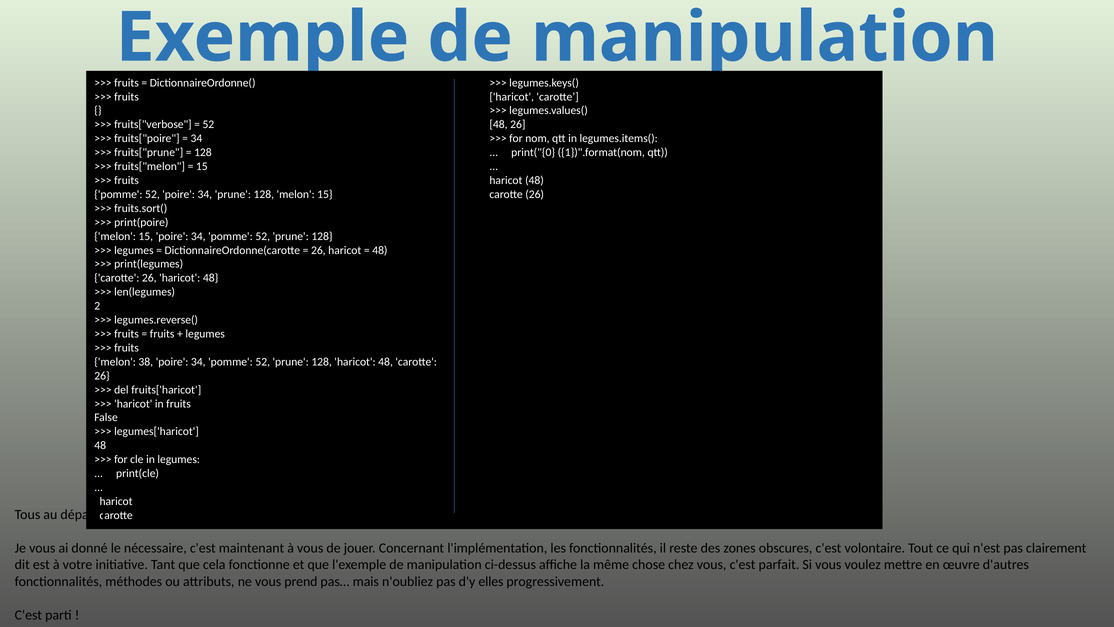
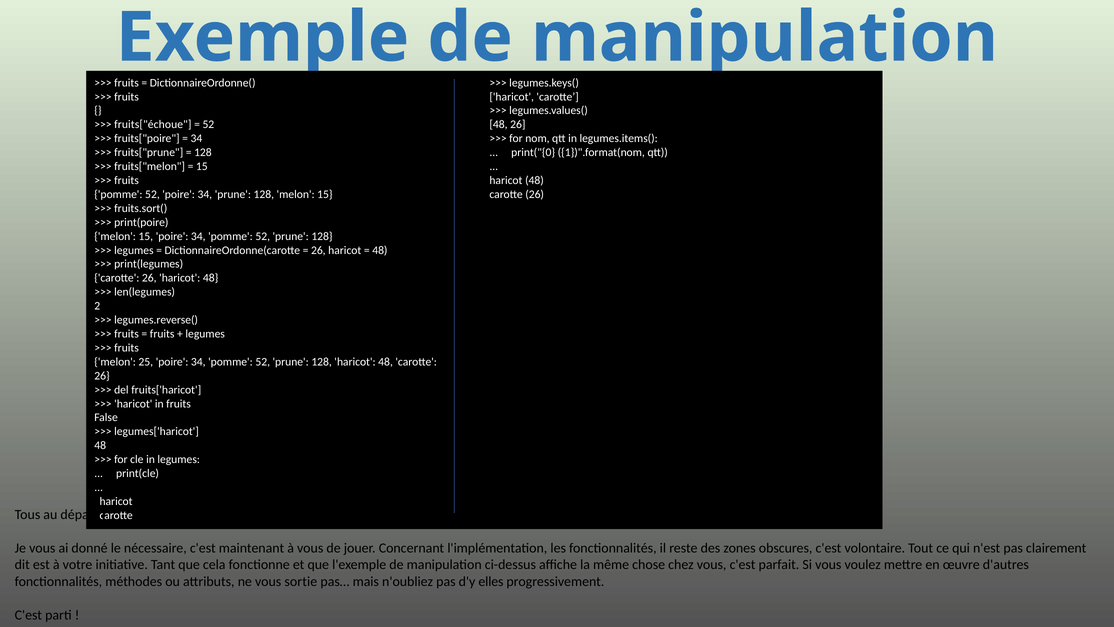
fruits["verbose: fruits["verbose -> fruits["échoue
38: 38 -> 25
prend: prend -> sortie
